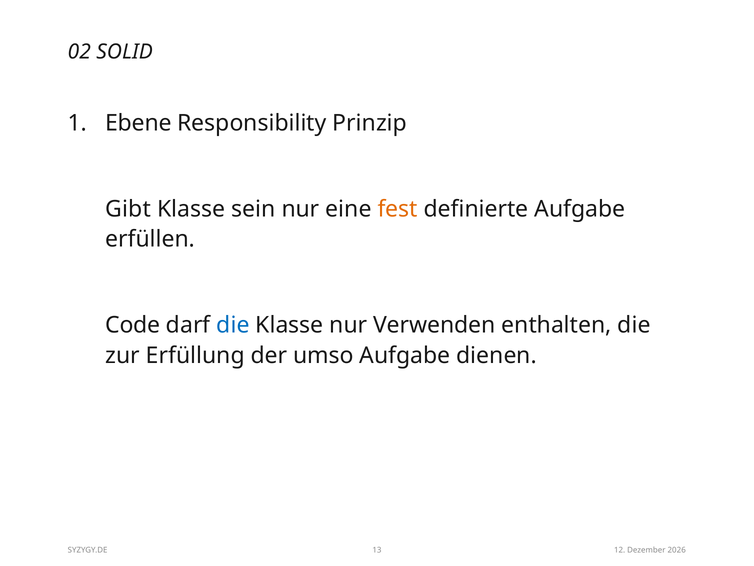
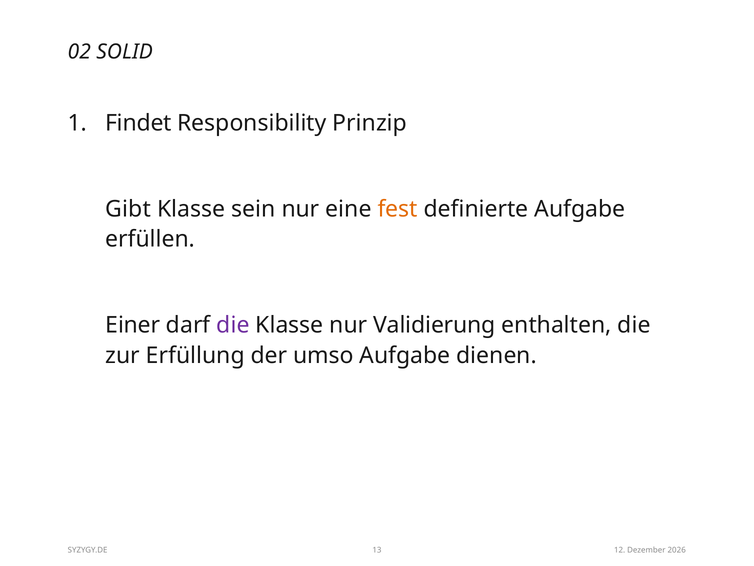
Ebene: Ebene -> Findet
Code: Code -> Einer
die at (233, 325) colour: blue -> purple
Verwenden: Verwenden -> Validierung
